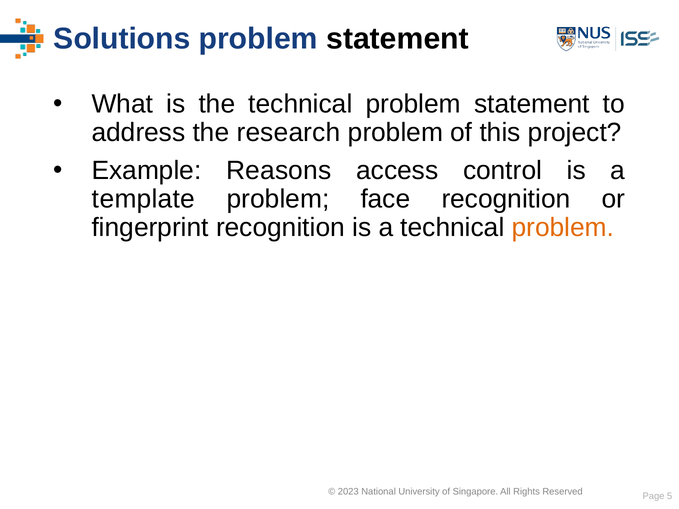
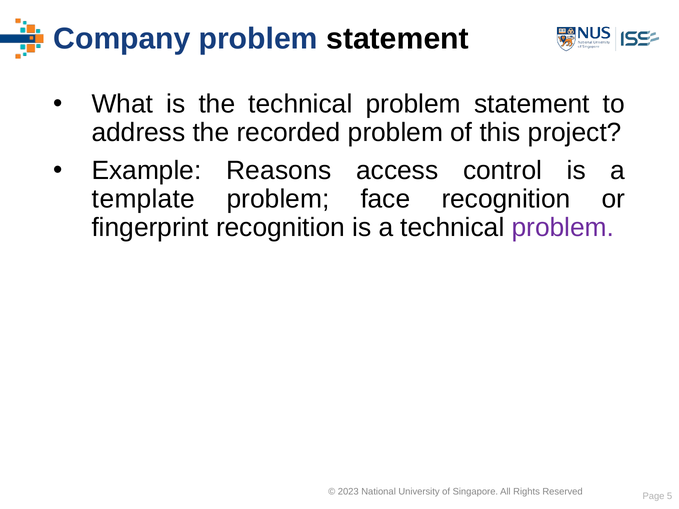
Solutions: Solutions -> Company
research: research -> recorded
problem at (563, 228) colour: orange -> purple
